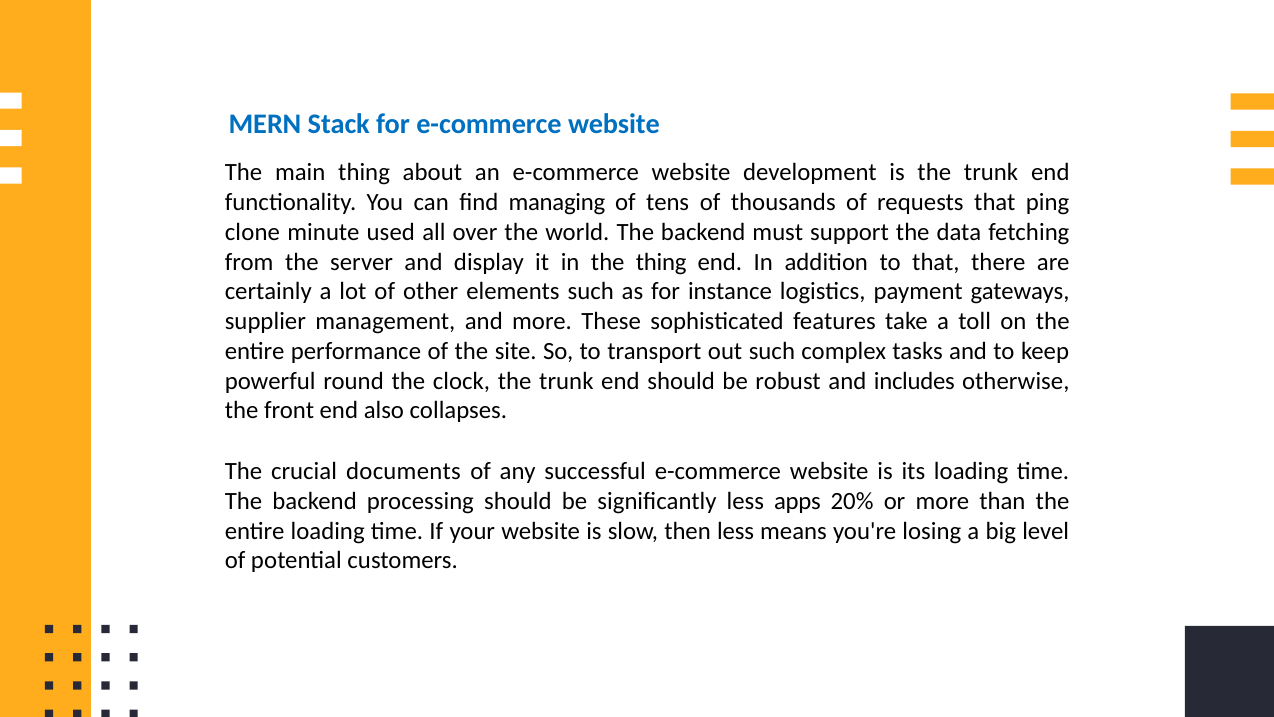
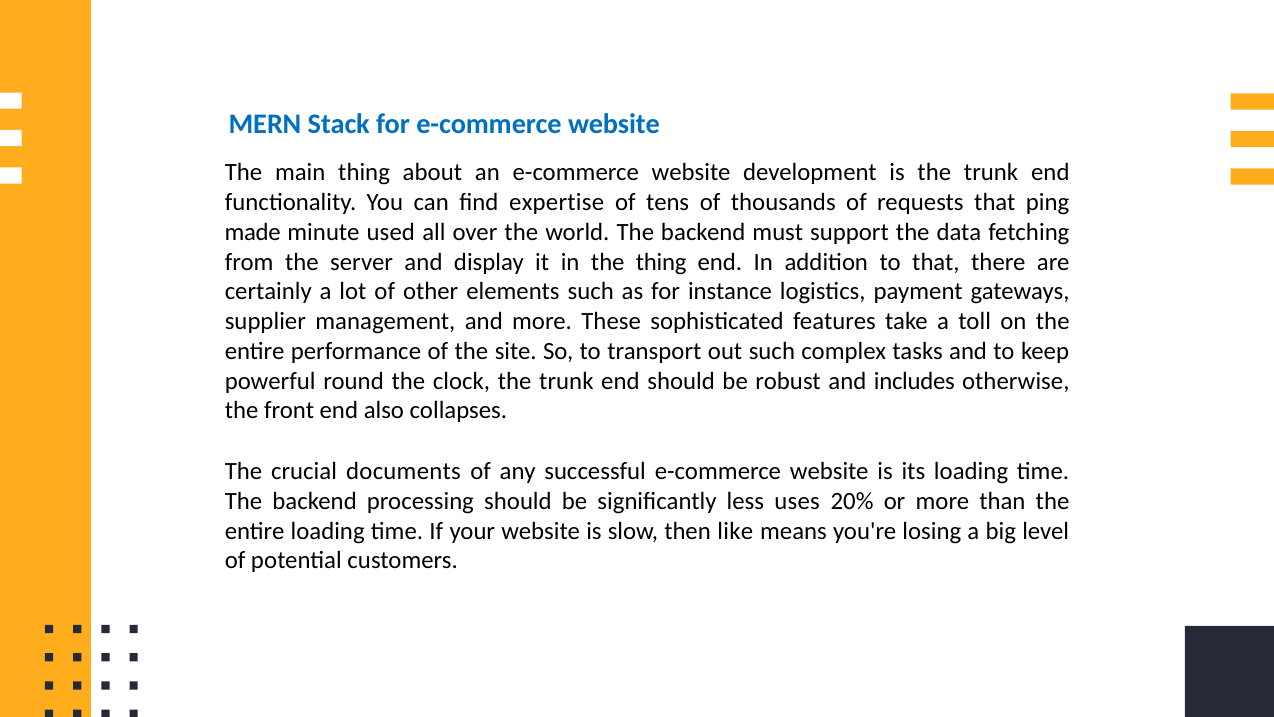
managing: managing -> expertise
clone: clone -> made
apps: apps -> uses
then less: less -> like
